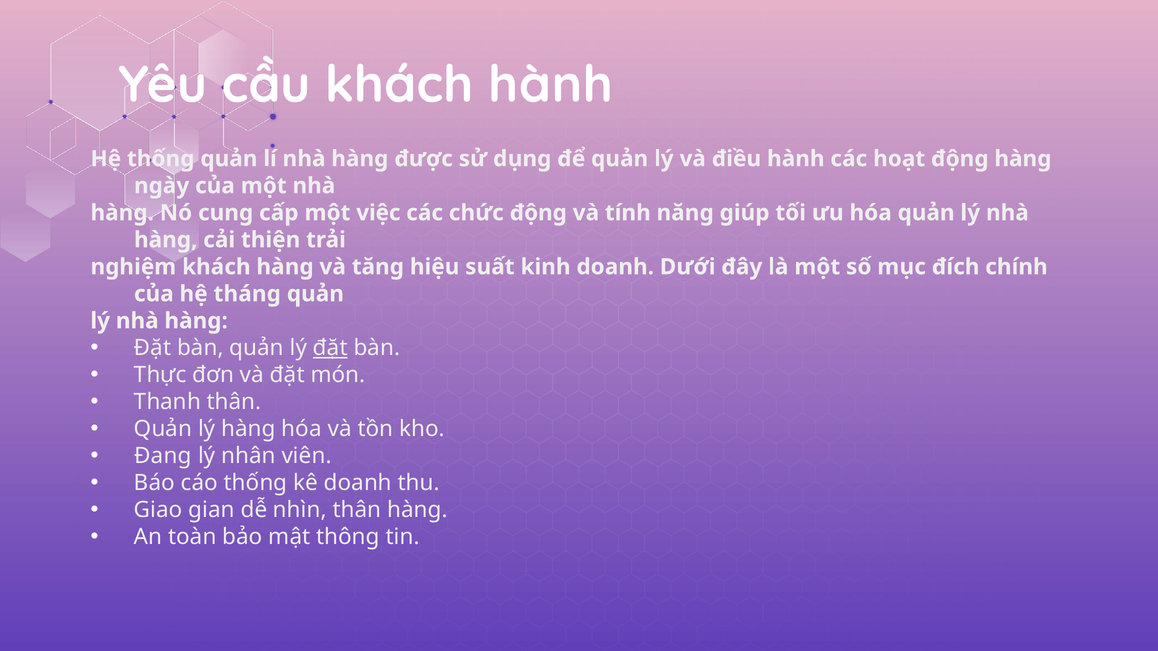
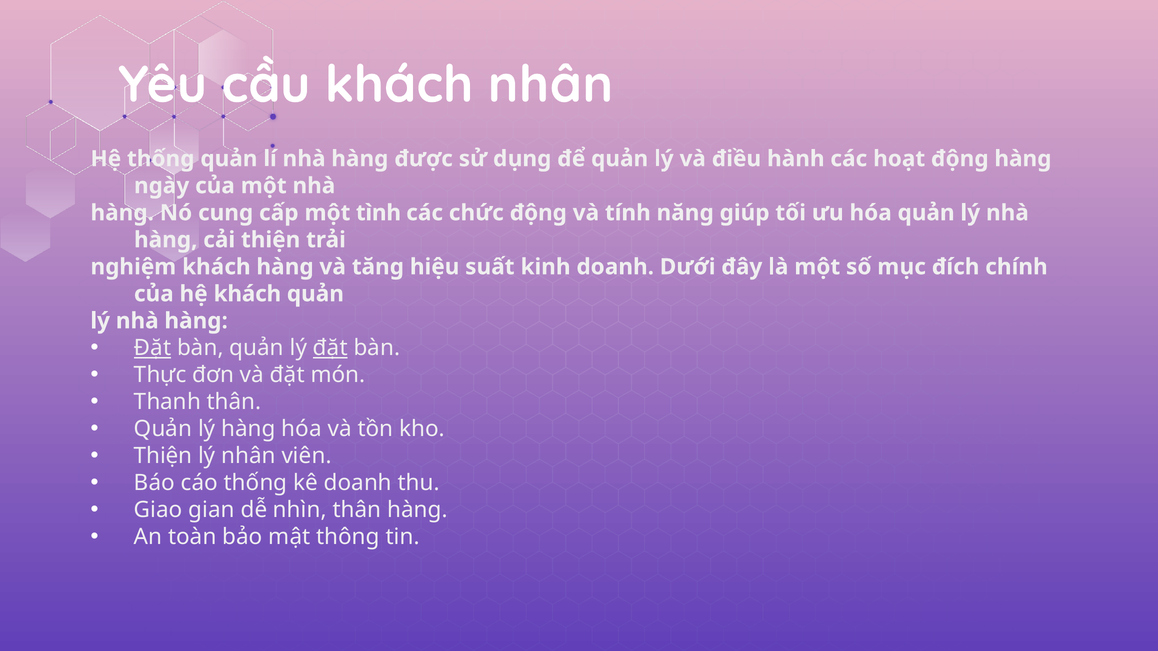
khách hành: hành -> nhân
việc: việc -> tình
hệ tháng: tháng -> khách
Đặt at (153, 348) underline: none -> present
Đang at (163, 456): Đang -> Thiện
